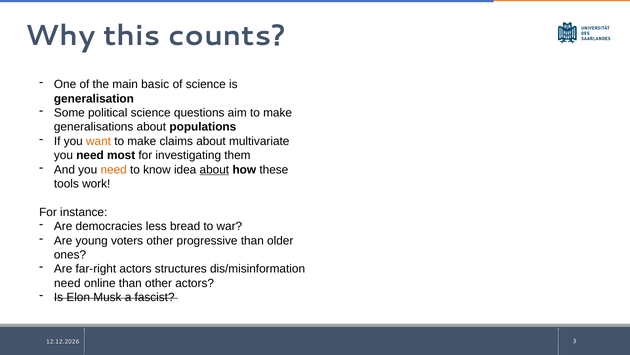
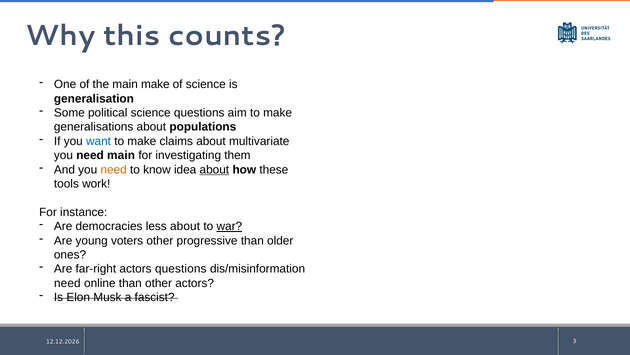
main basic: basic -> make
want colour: orange -> blue
need most: most -> main
less bread: bread -> about
war underline: none -> present
actors structures: structures -> questions
